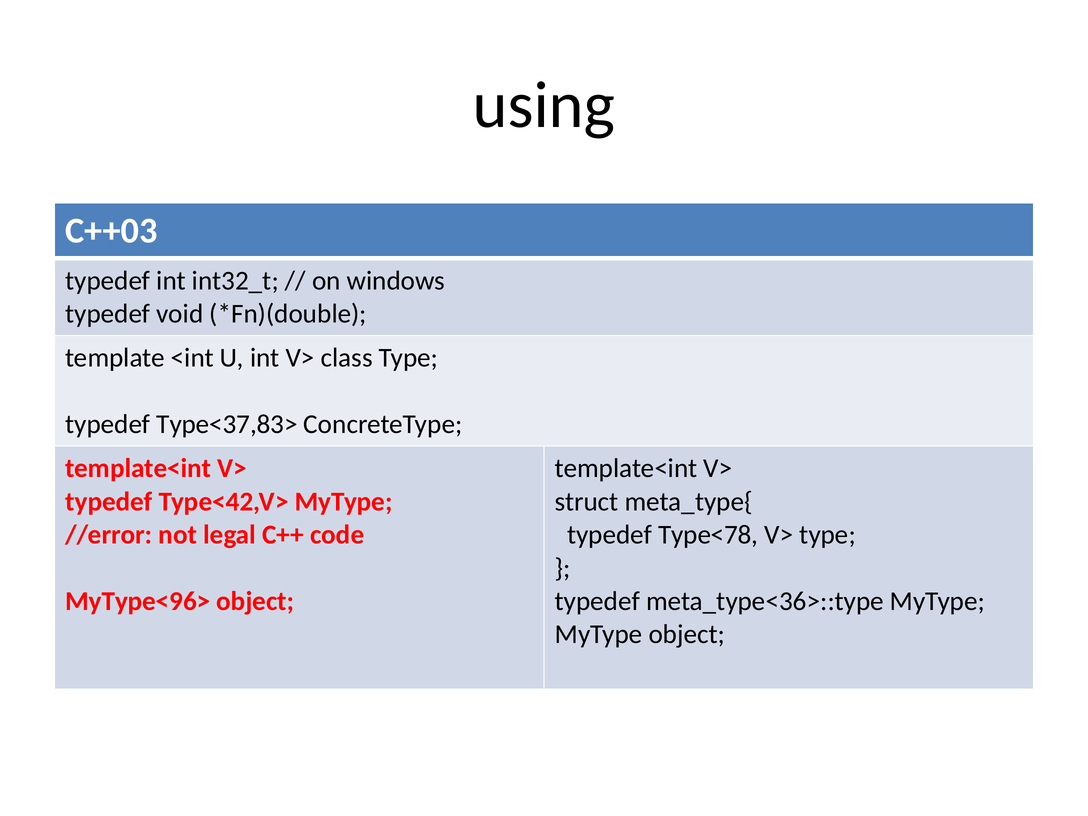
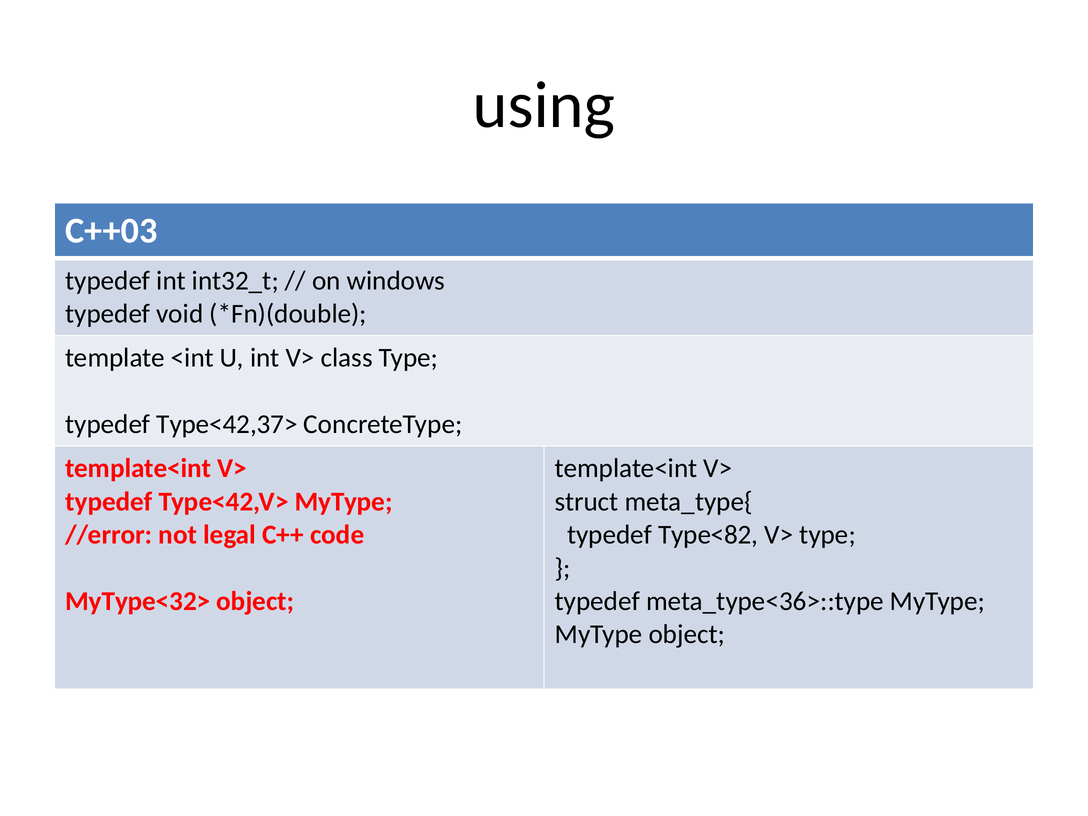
Type<37,83>: Type<37,83> -> Type<42,37>
Type<78: Type<78 -> Type<82
MyType<96>: MyType<96> -> MyType<32>
